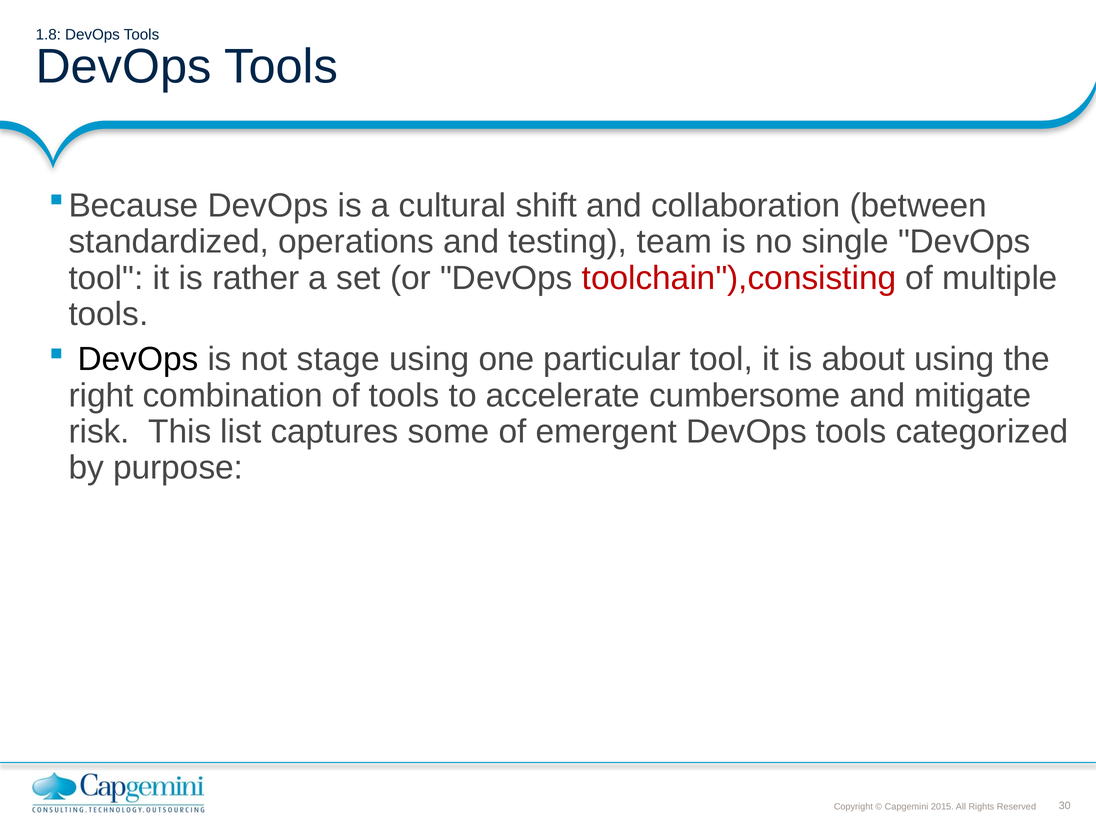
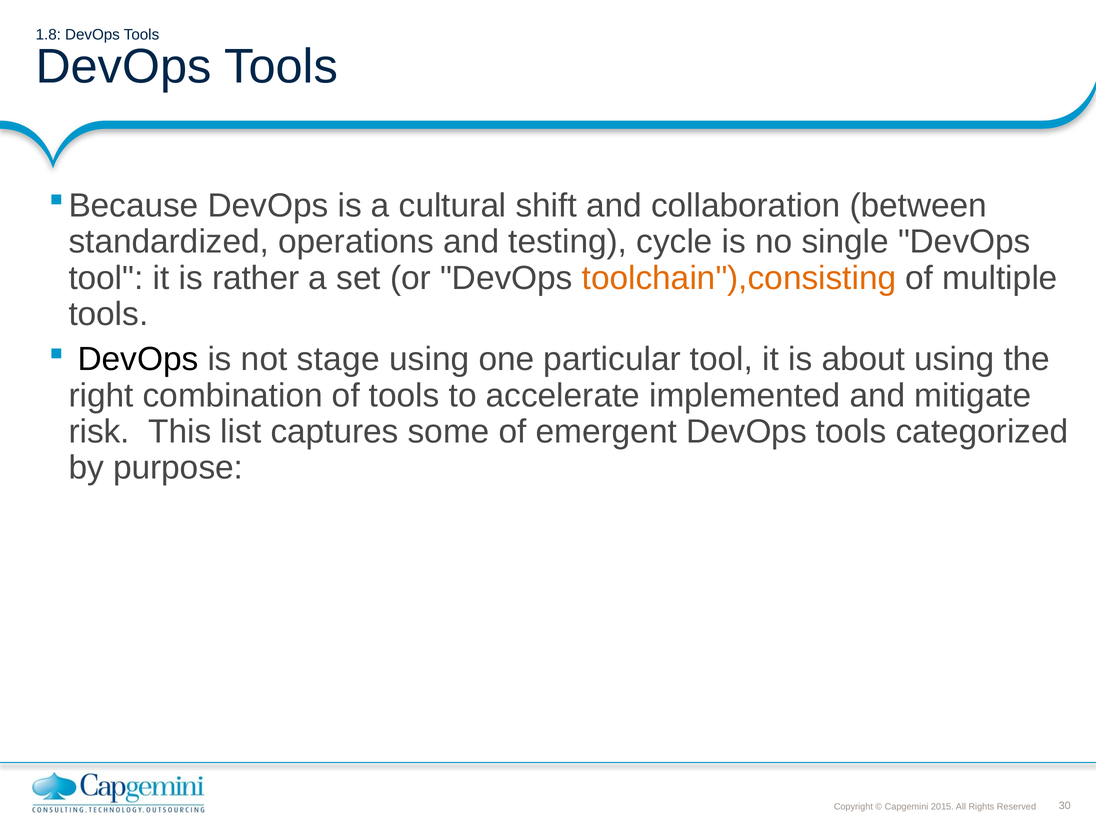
team: team -> cycle
toolchain"),consisting colour: red -> orange
cumbersome: cumbersome -> implemented
